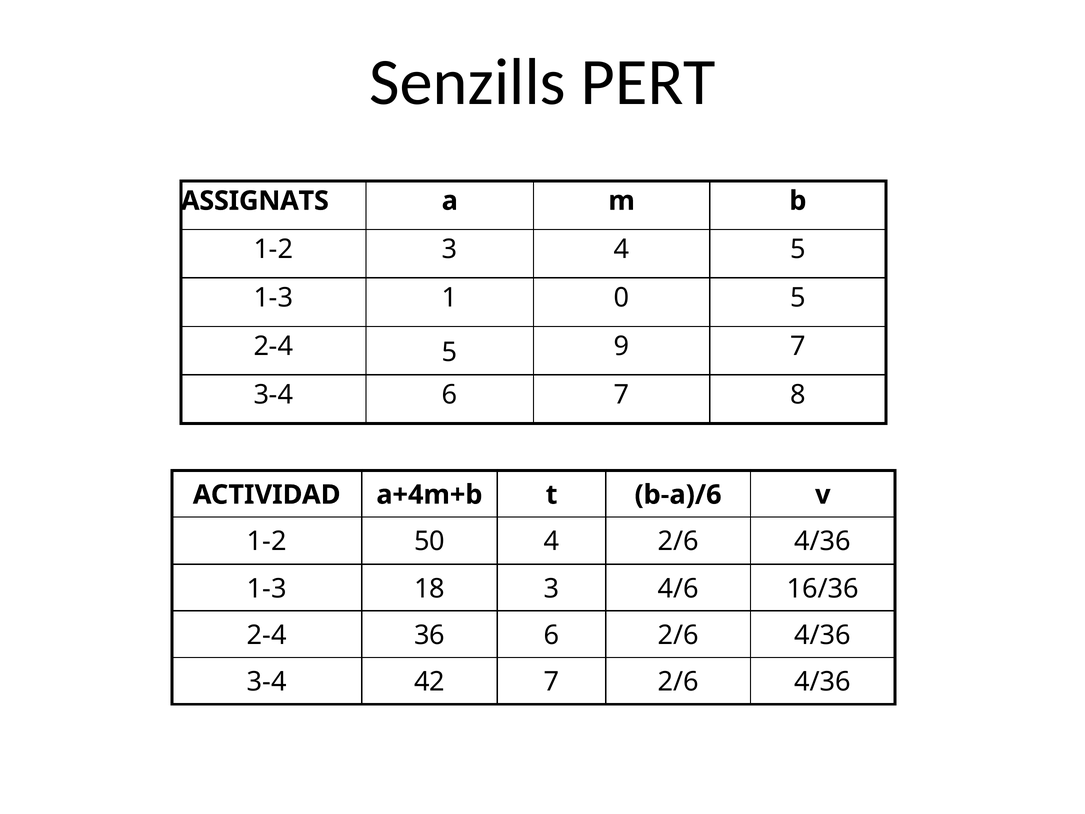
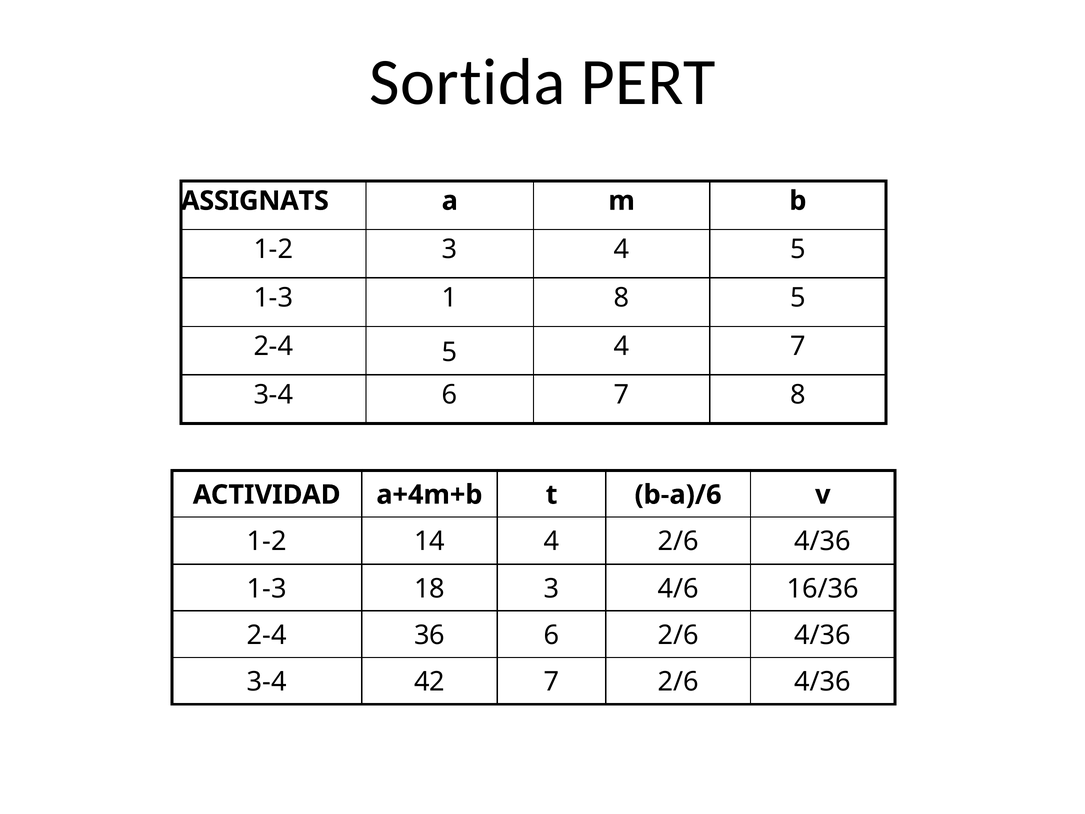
Senzills: Senzills -> Sortida
1 0: 0 -> 8
5 9: 9 -> 4
50: 50 -> 14
